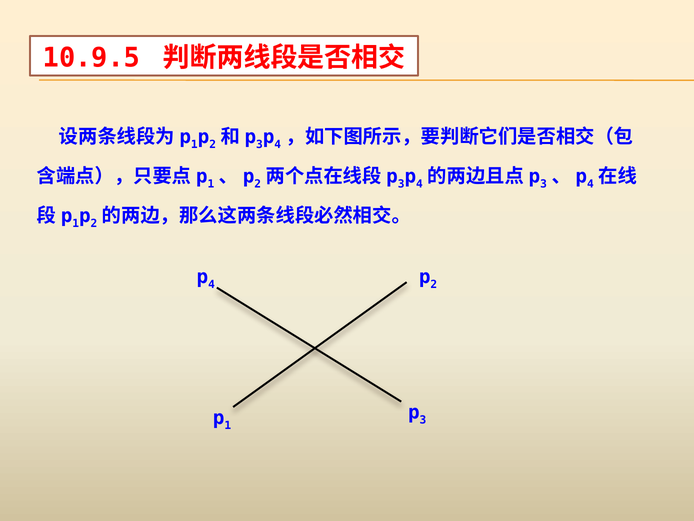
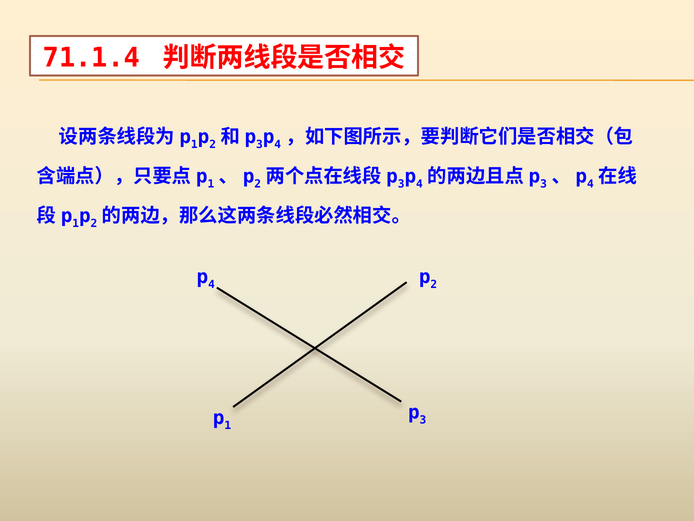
10.9.5: 10.9.5 -> 71.1.4
